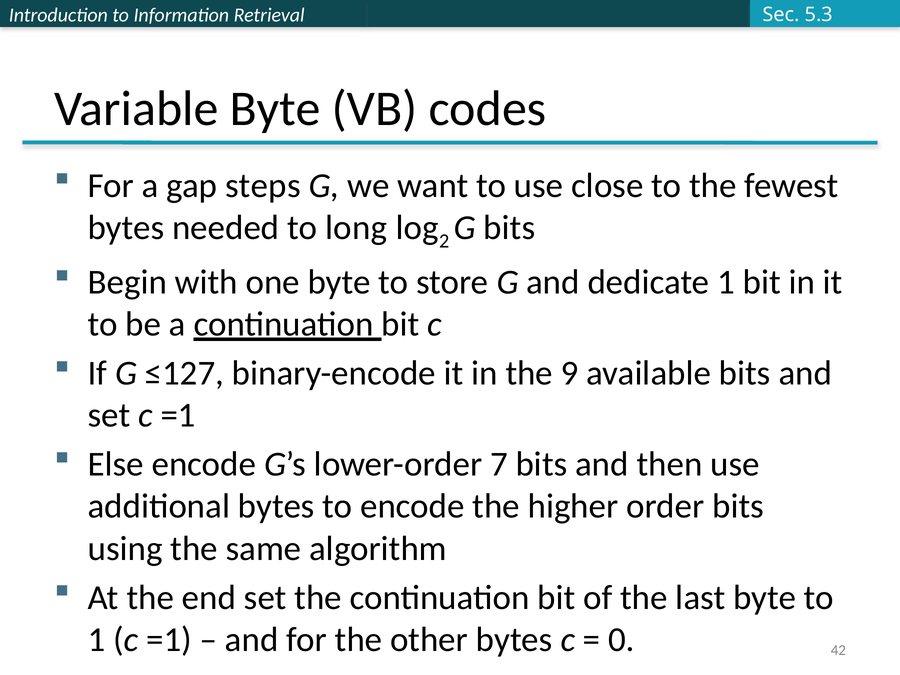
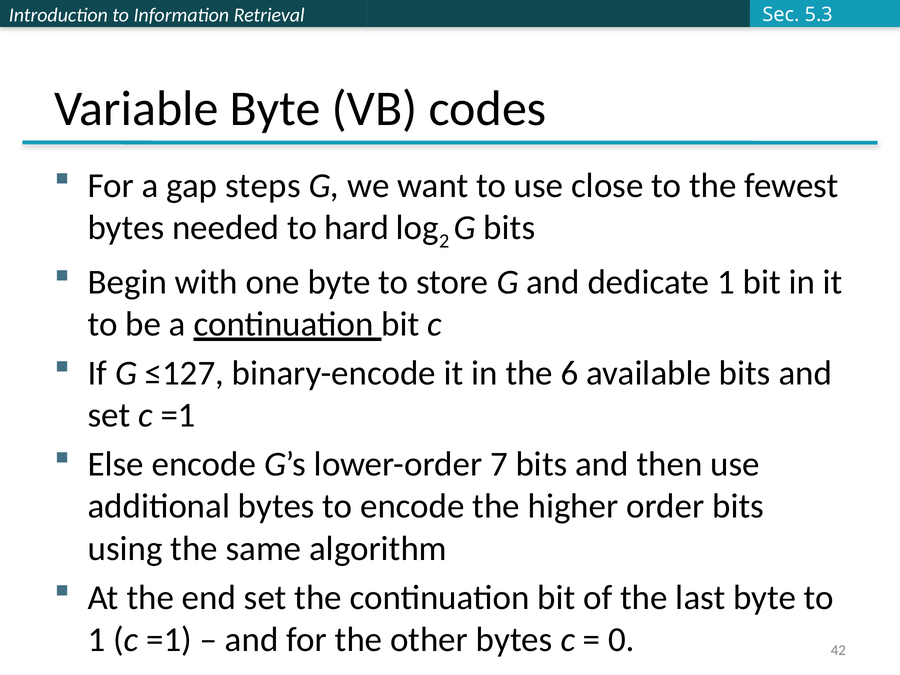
long: long -> hard
9: 9 -> 6
